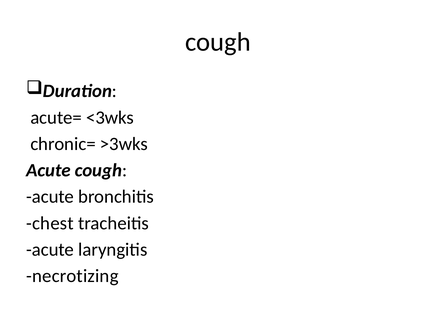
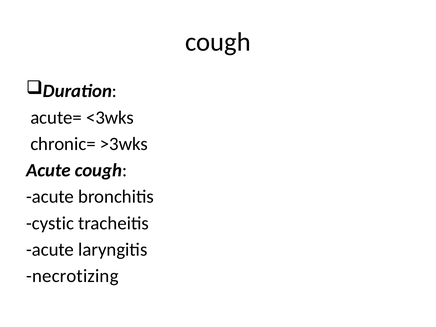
chest: chest -> cystic
